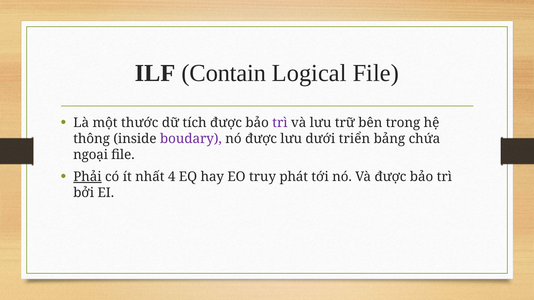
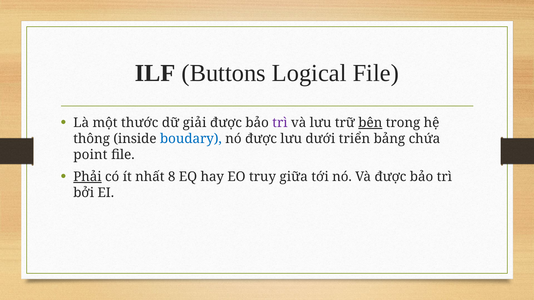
Contain: Contain -> Buttons
tích: tích -> giải
bên underline: none -> present
boudary colour: purple -> blue
ngoại: ngoại -> point
4: 4 -> 8
phát: phát -> giữa
